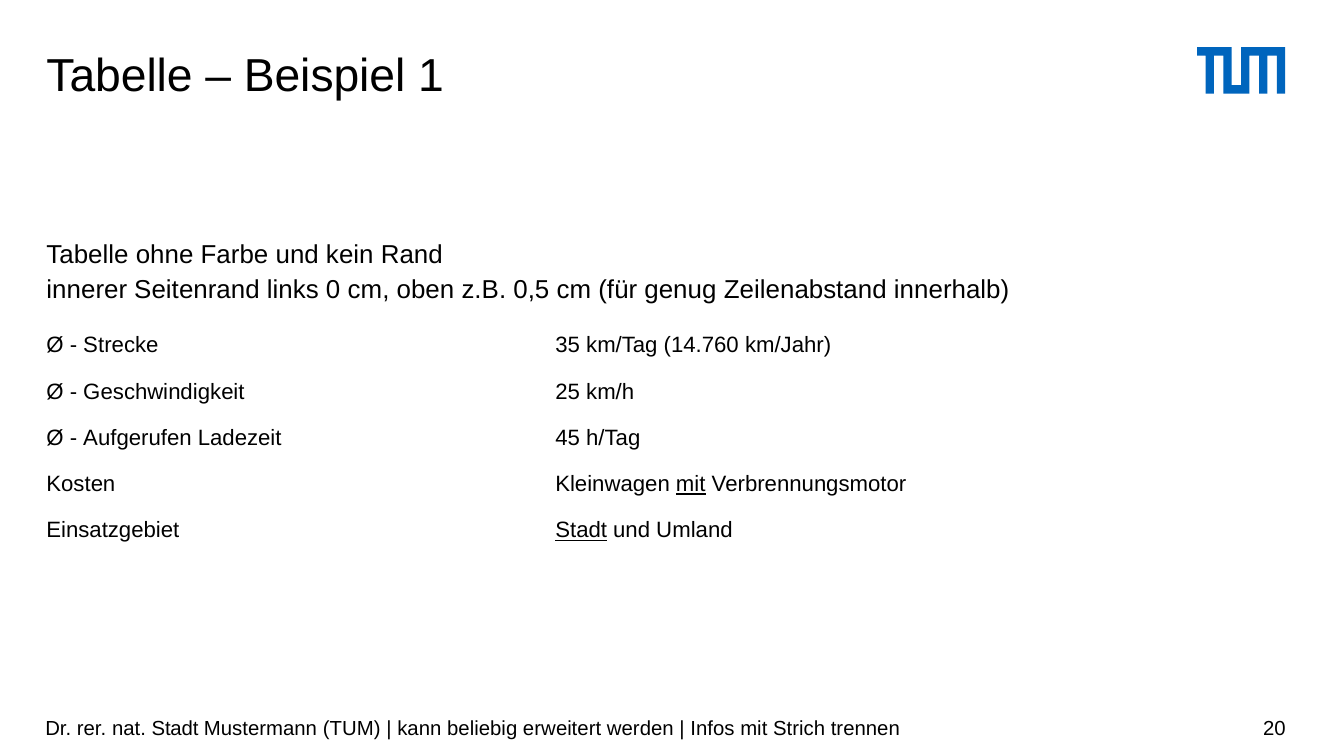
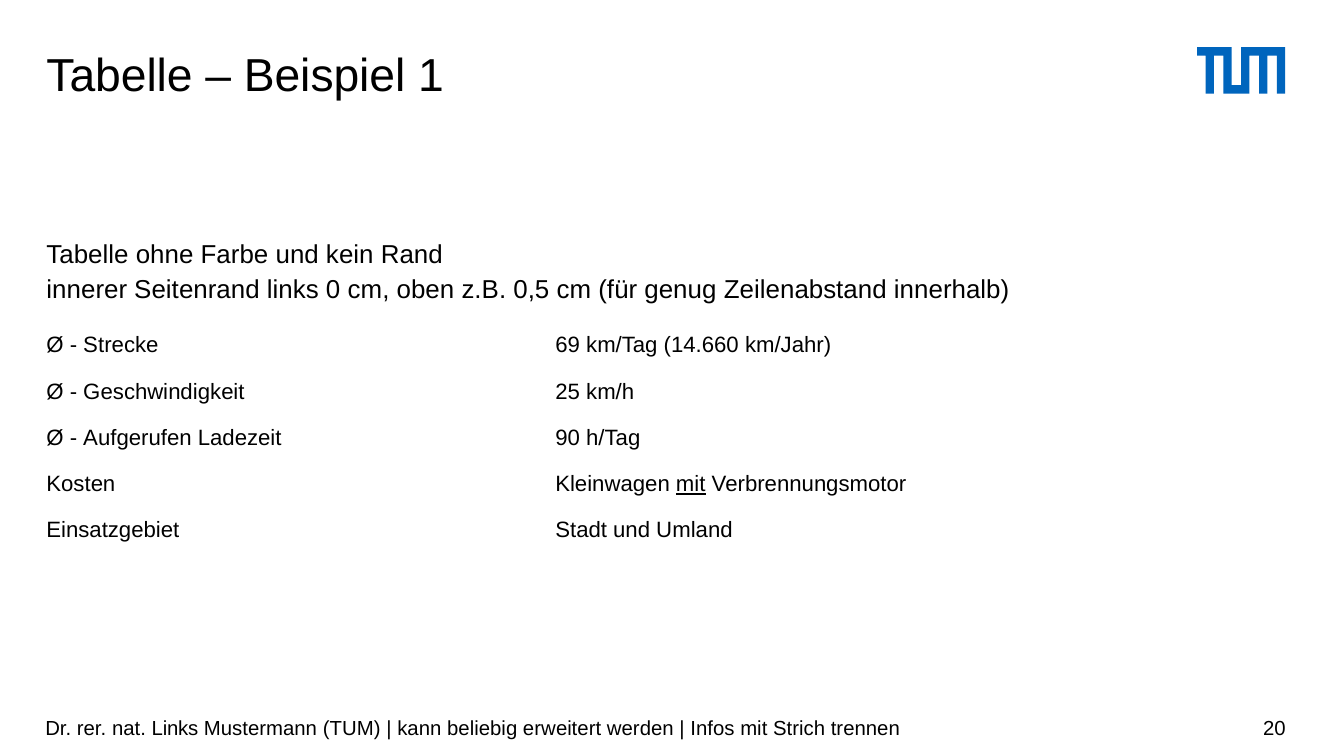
35: 35 -> 69
14.760: 14.760 -> 14.660
45: 45 -> 90
Stadt at (581, 531) underline: present -> none
nat Stadt: Stadt -> Links
